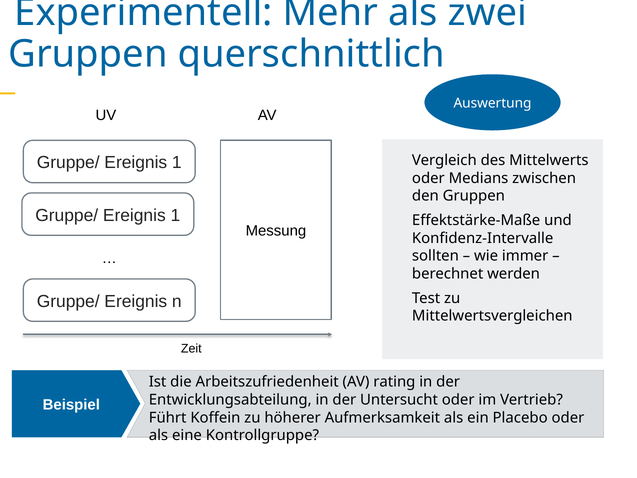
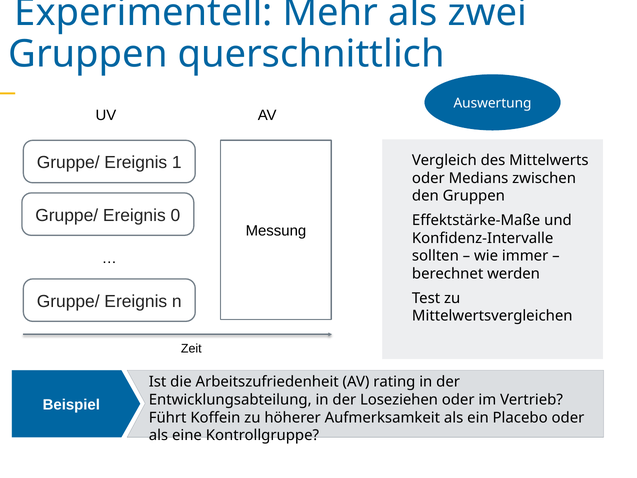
1 at (175, 215): 1 -> 0
Untersucht: Untersucht -> Loseziehen
